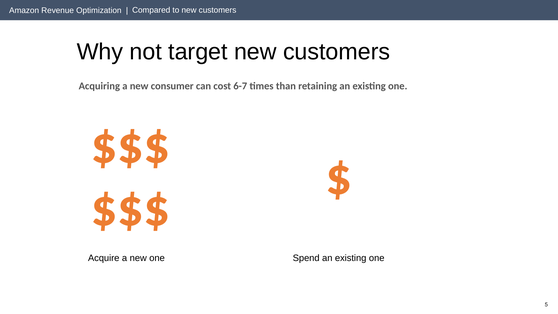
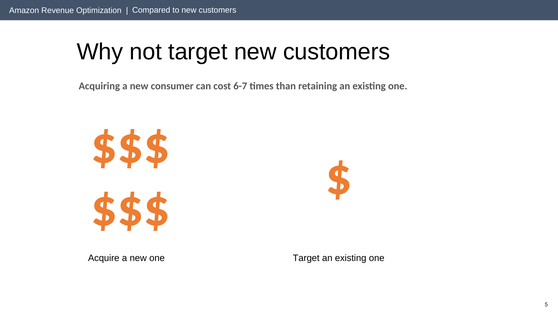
one Spend: Spend -> Target
